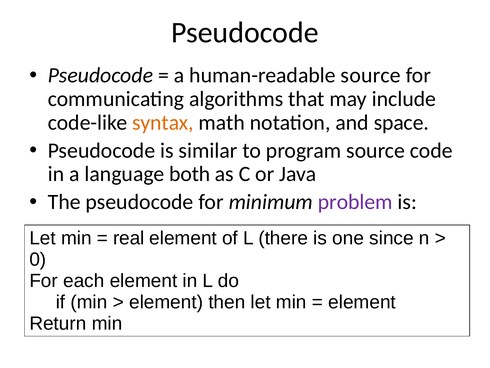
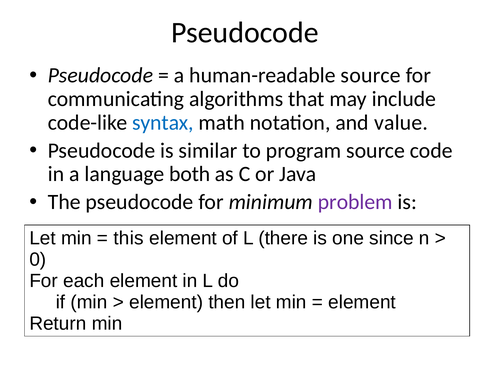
syntax colour: orange -> blue
space: space -> value
real: real -> this
